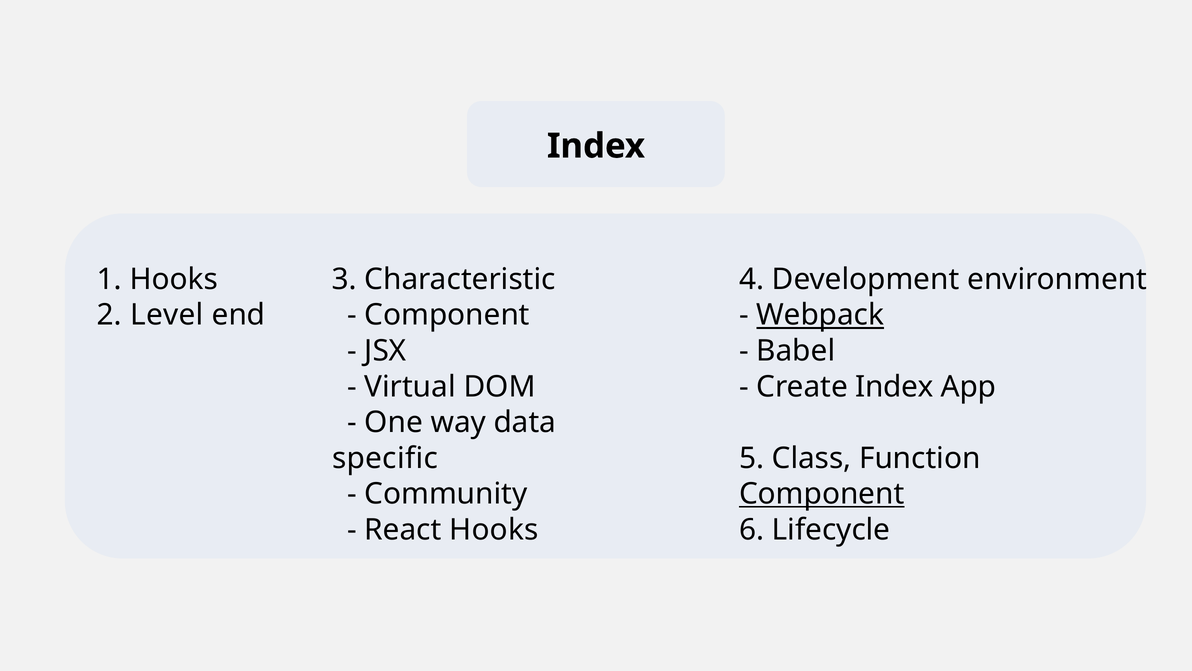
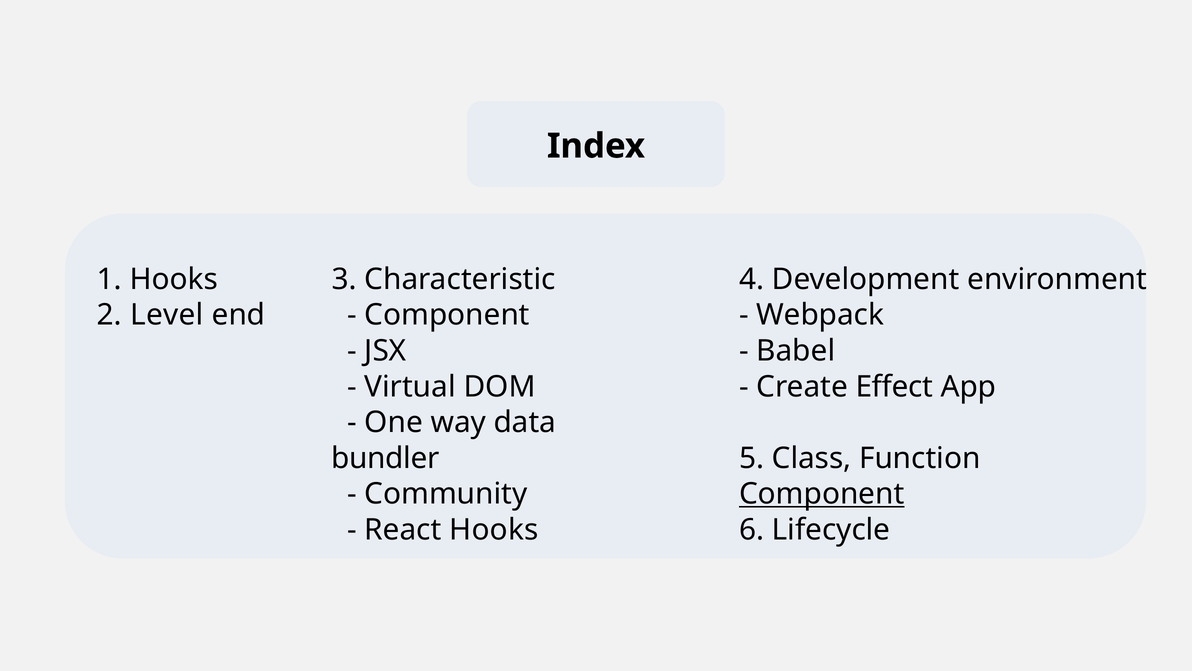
Webpack underline: present -> none
Create Index: Index -> Effect
specific: specific -> bundler
